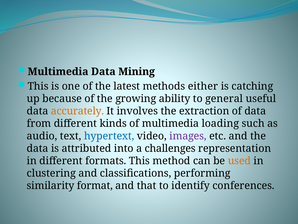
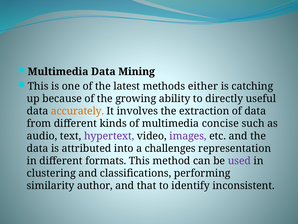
general: general -> directly
loading: loading -> concise
hypertext colour: blue -> purple
used colour: orange -> purple
format: format -> author
conferences: conferences -> inconsistent
